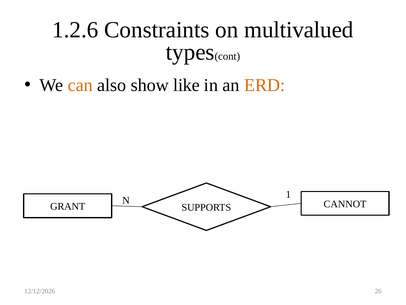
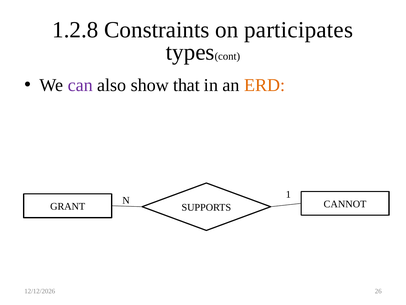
1.2.6: 1.2.6 -> 1.2.8
multivalued: multivalued -> participates
can colour: orange -> purple
like: like -> that
